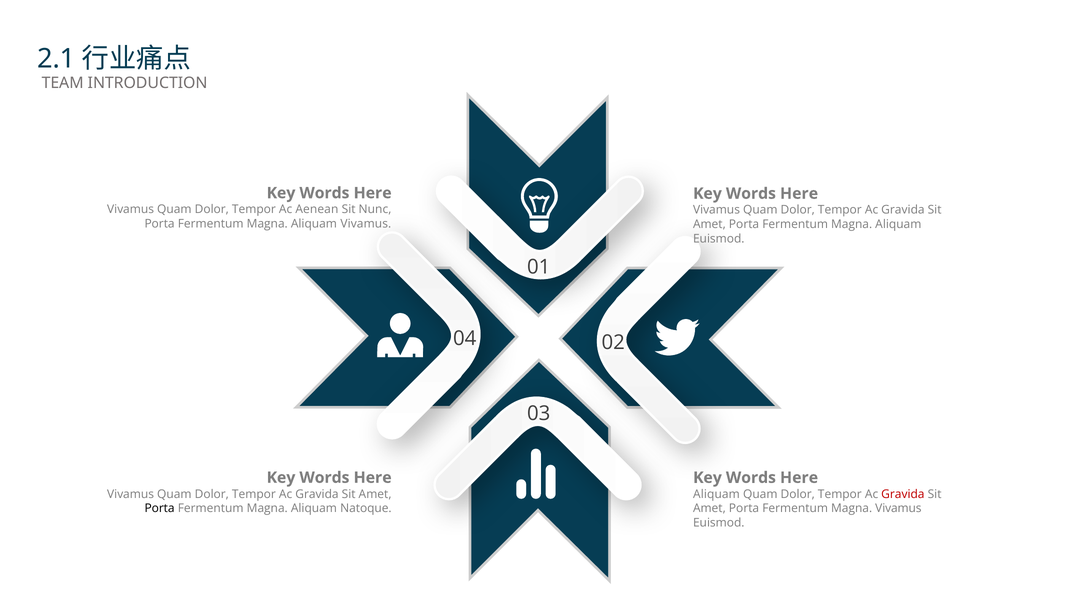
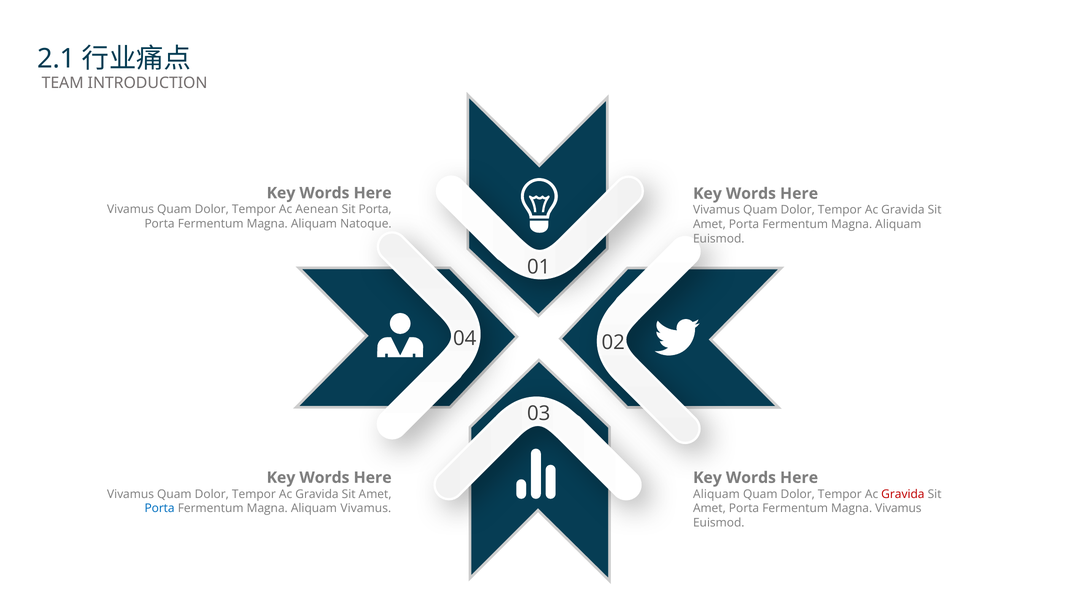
Sit Nunc: Nunc -> Porta
Aliquam Vivamus: Vivamus -> Natoque
Porta at (160, 509) colour: black -> blue
Aliquam Natoque: Natoque -> Vivamus
